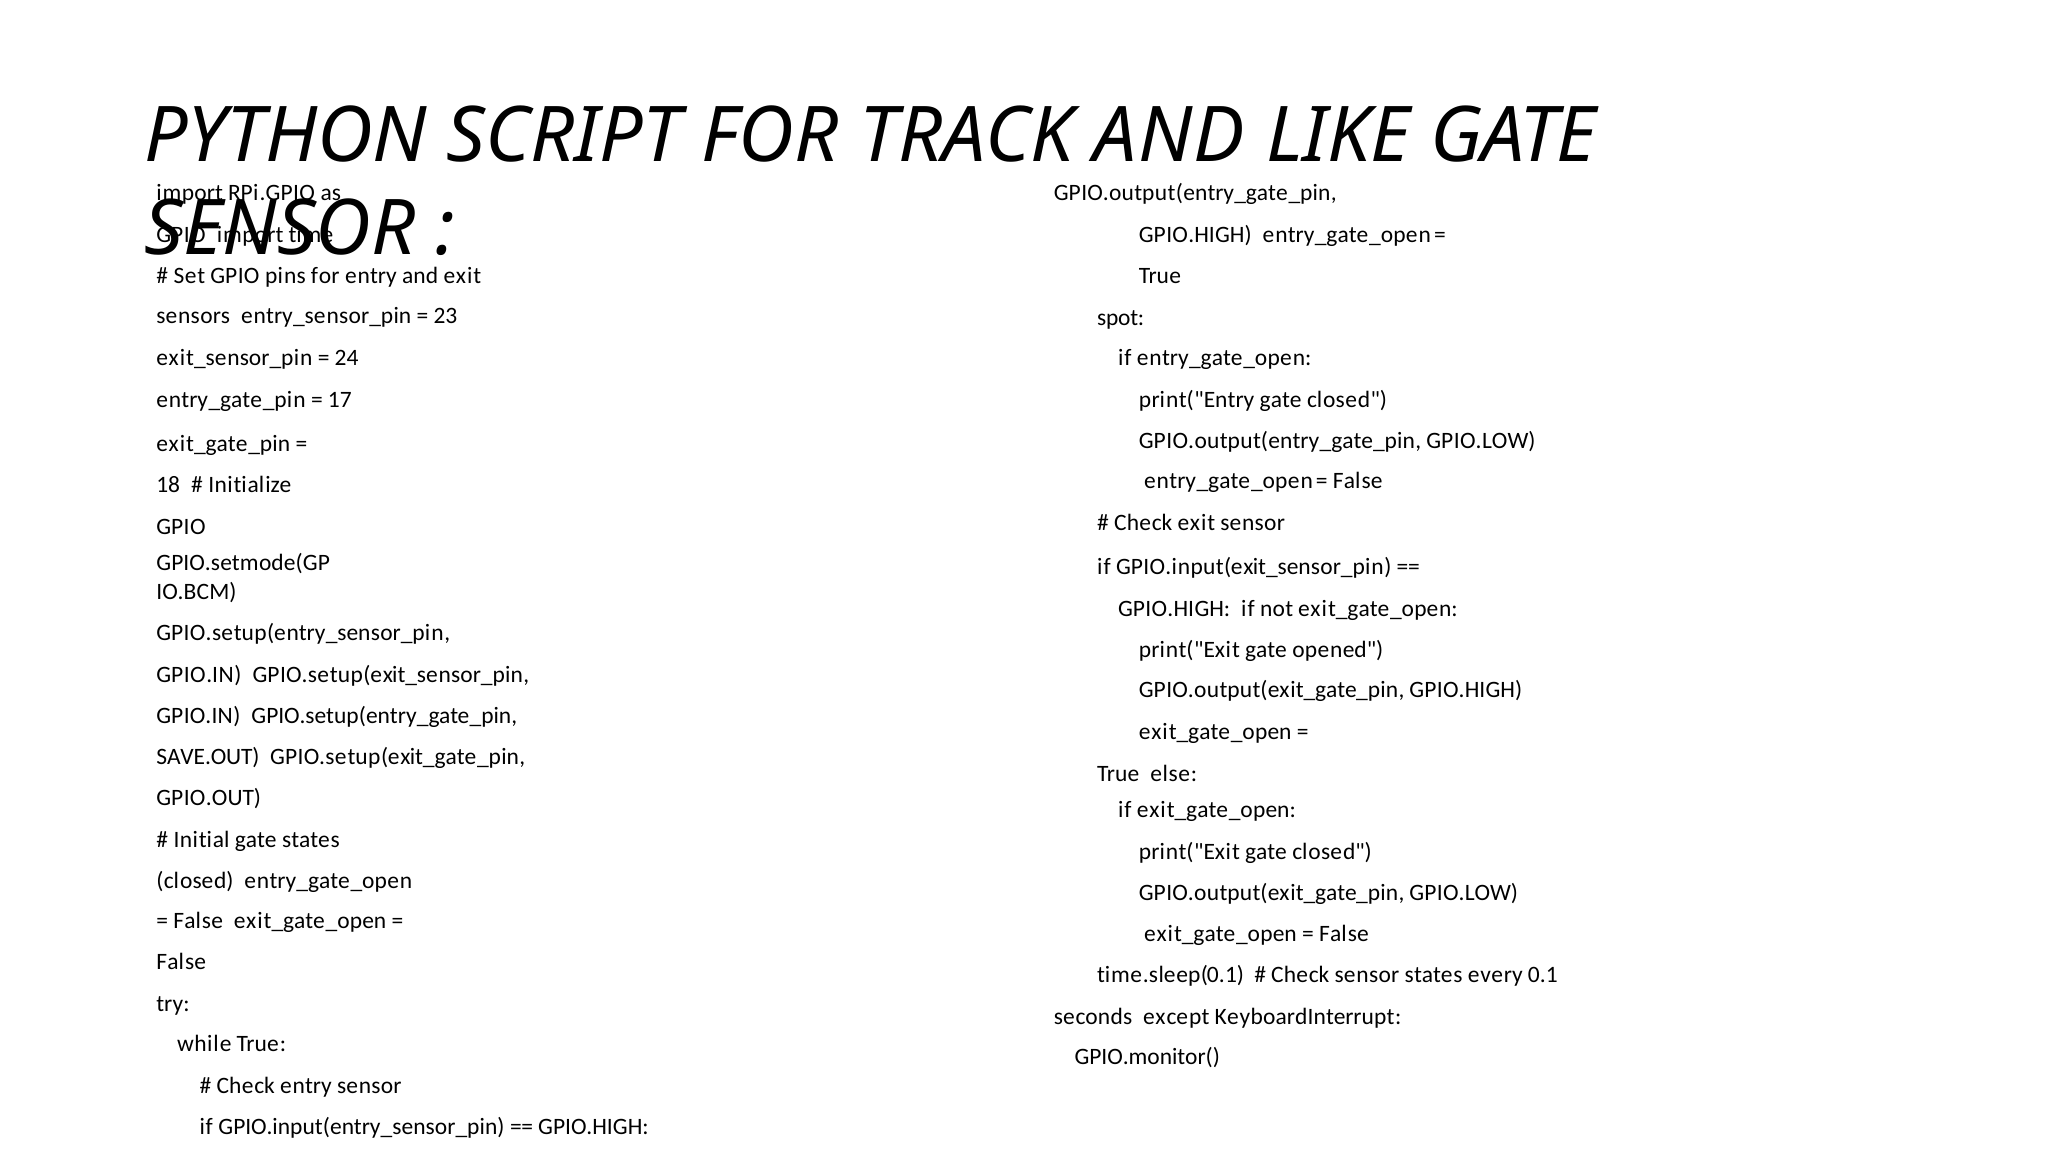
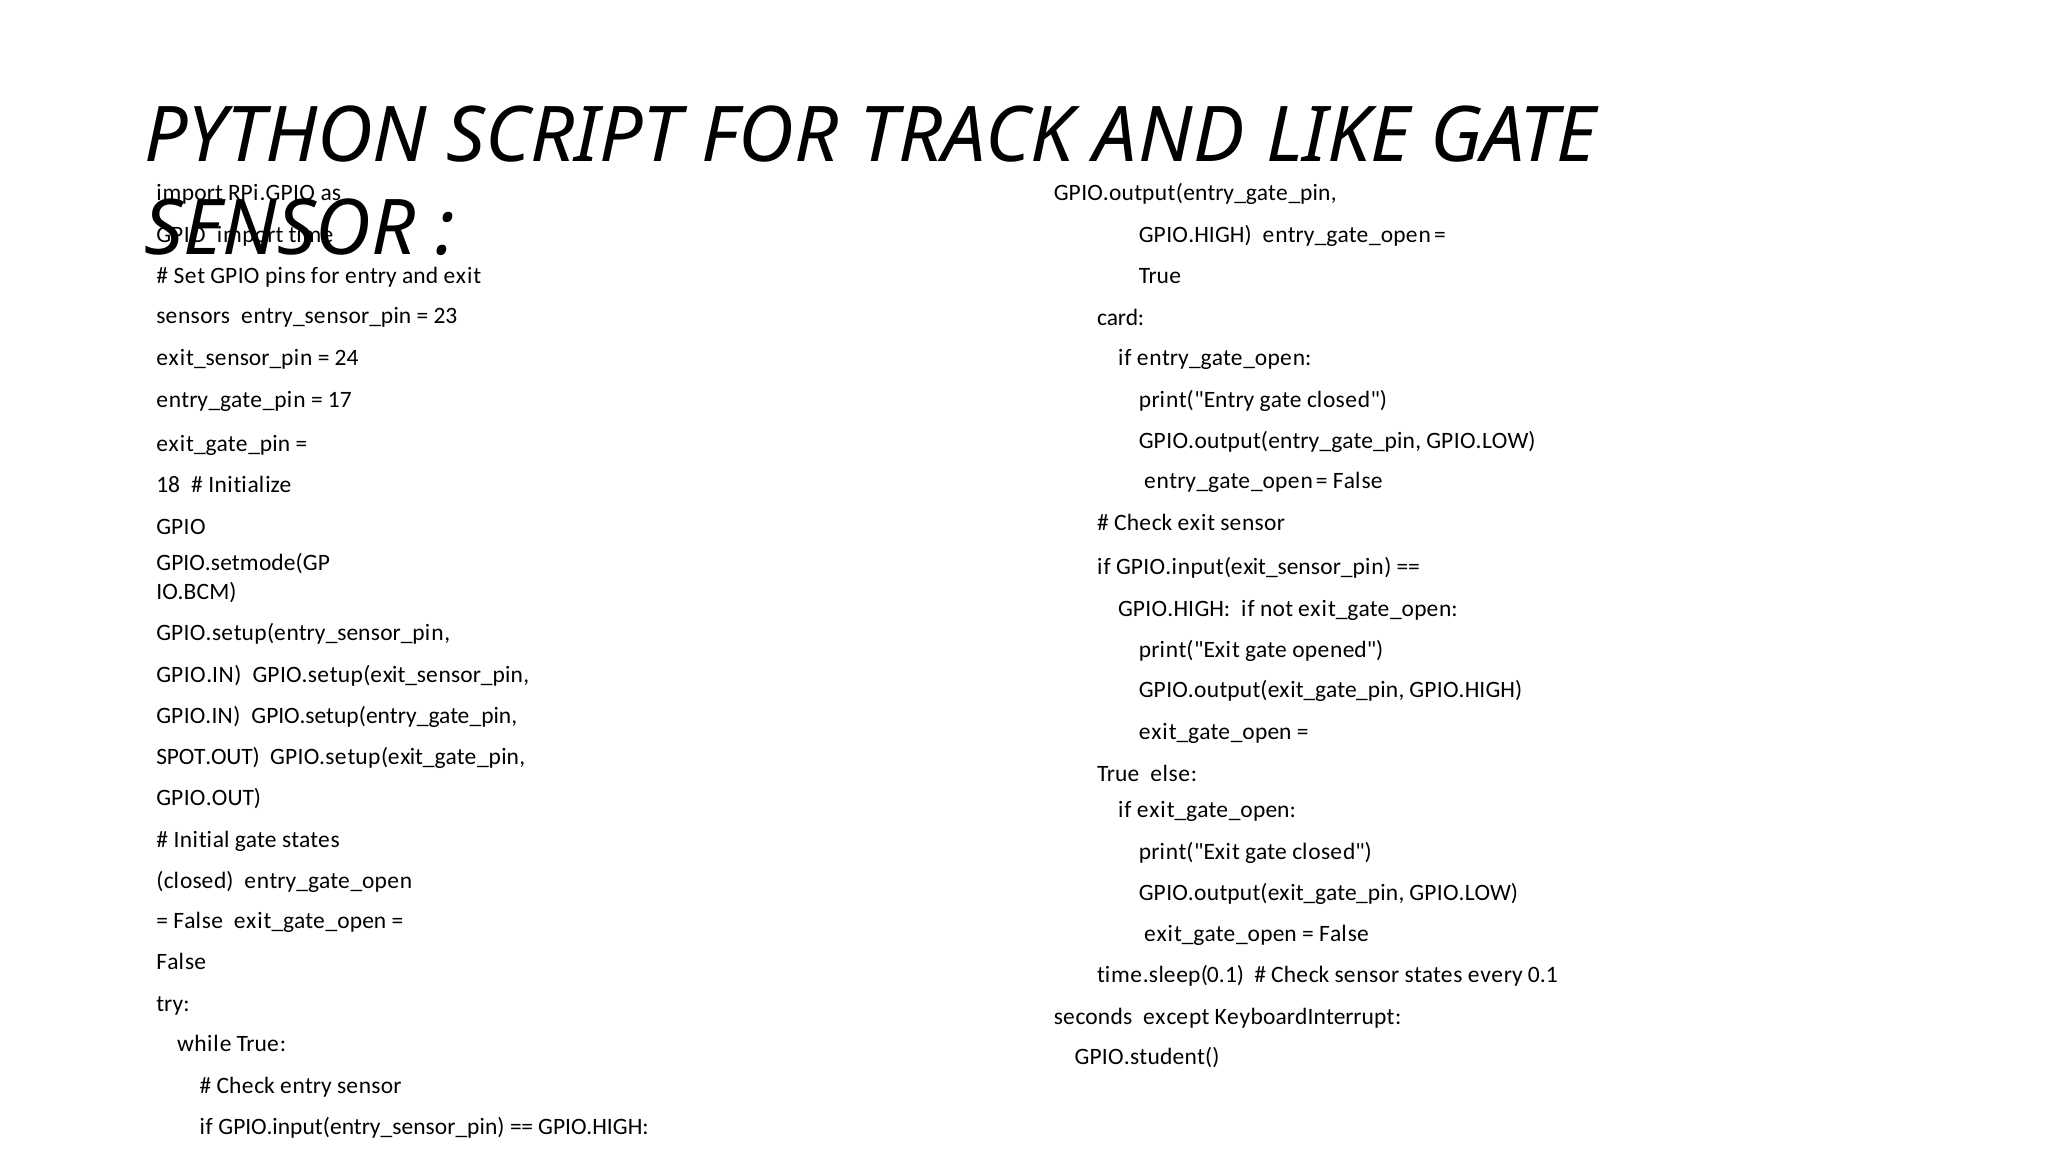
spot: spot -> card
SAVE.OUT: SAVE.OUT -> SPOT.OUT
GPIO.monitor(: GPIO.monitor( -> GPIO.student(
